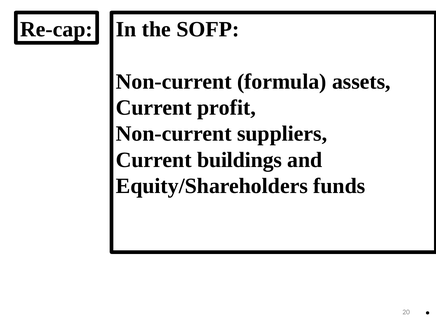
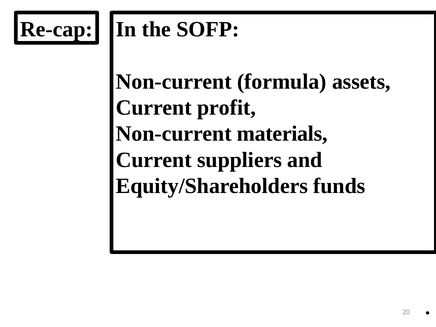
suppliers: suppliers -> materials
buildings: buildings -> suppliers
